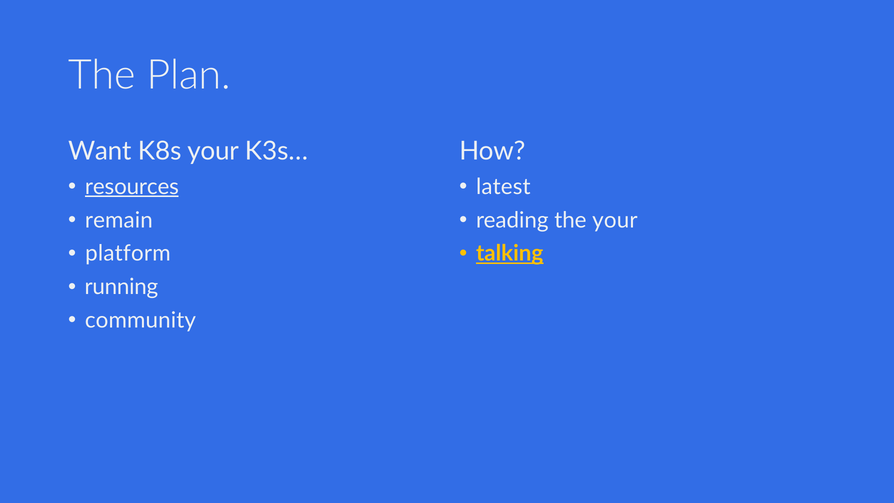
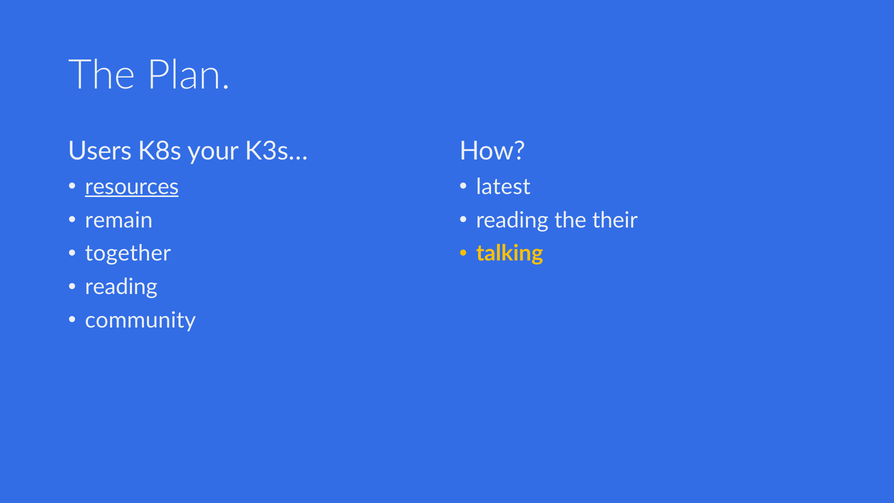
Want: Want -> Users
the your: your -> their
platform: platform -> together
talking underline: present -> none
running at (121, 287): running -> reading
